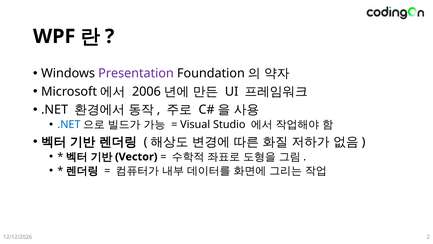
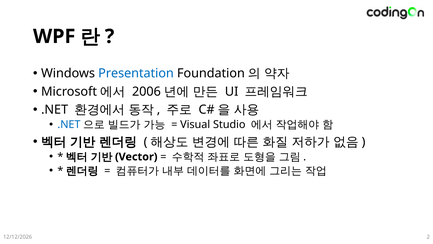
Presentation colour: purple -> blue
